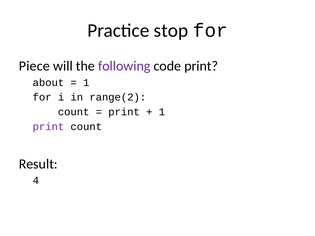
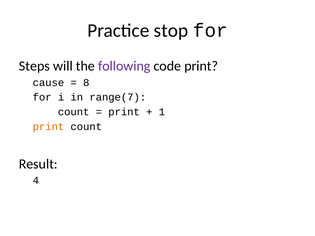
Piece: Piece -> Steps
about: about -> cause
1 at (86, 83): 1 -> 8
range(2: range(2 -> range(7
print at (48, 127) colour: purple -> orange
